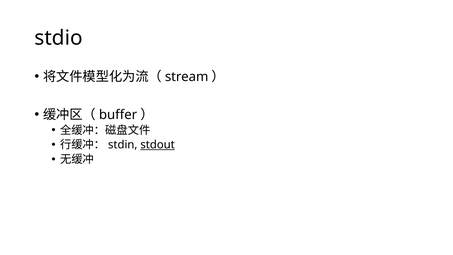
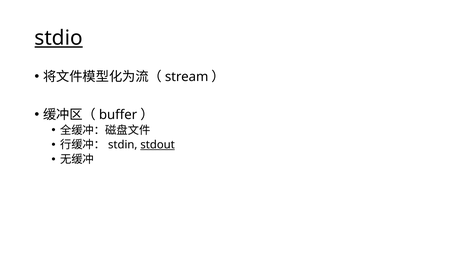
stdio underline: none -> present
